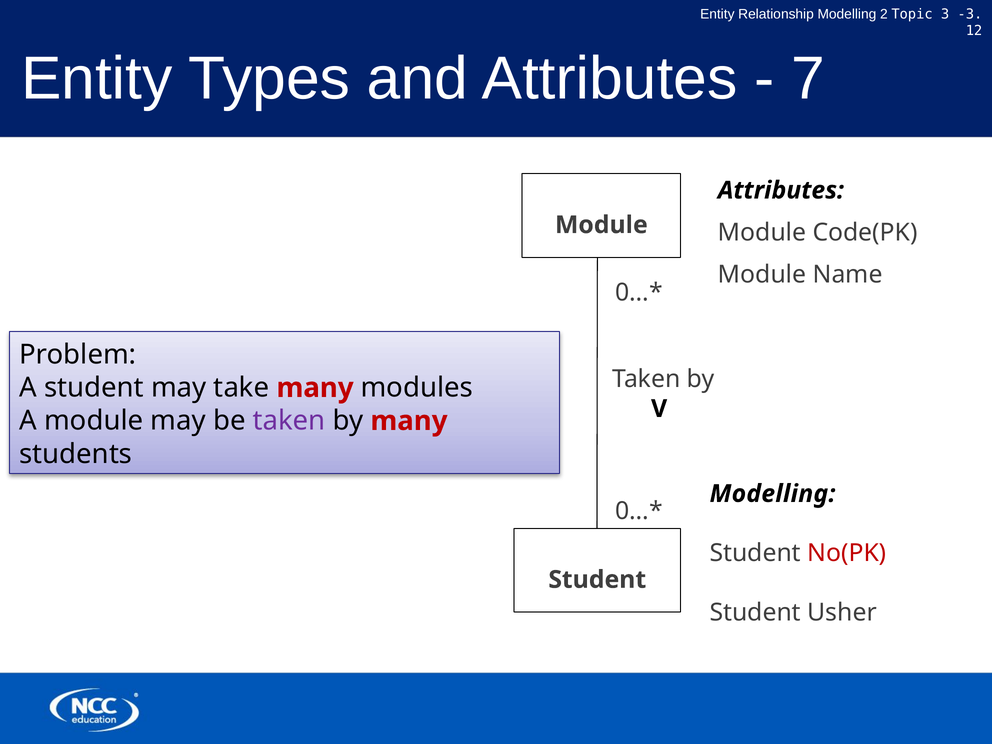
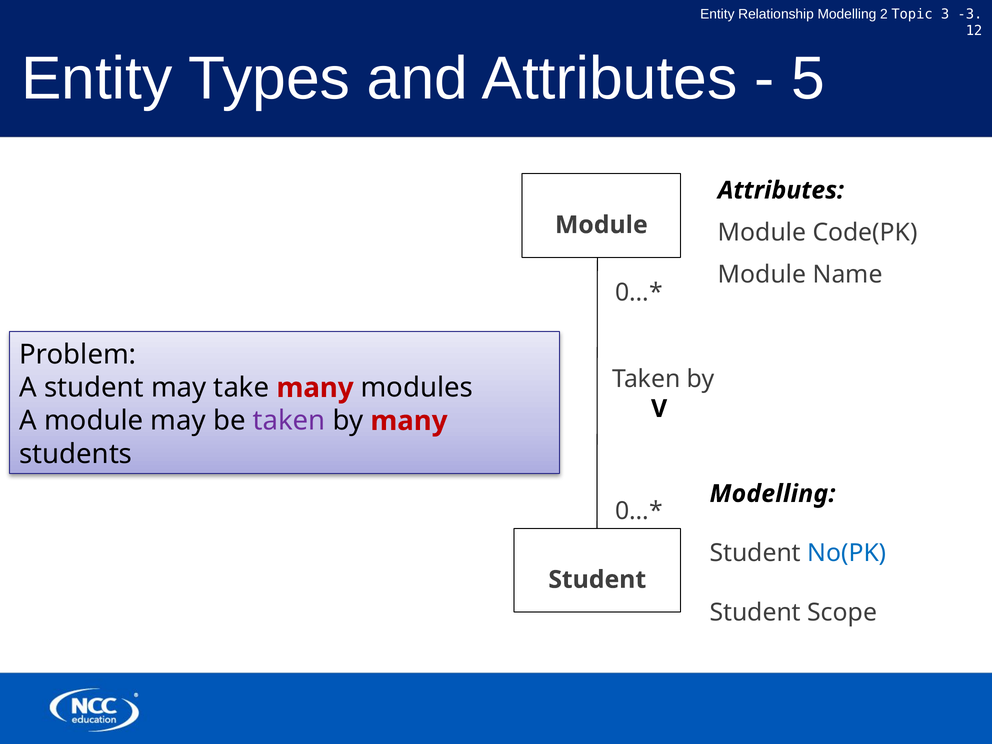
7: 7 -> 5
No(PK colour: red -> blue
Usher: Usher -> Scope
